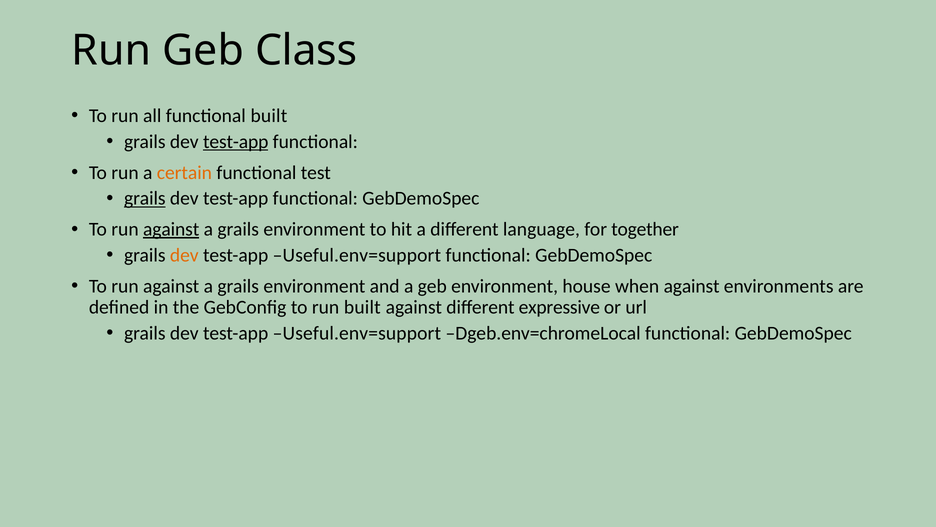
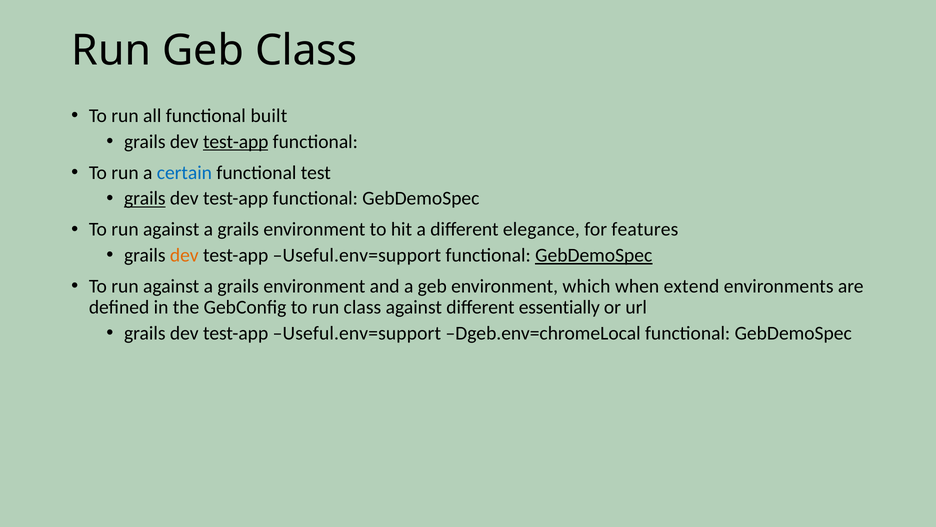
certain colour: orange -> blue
against at (171, 229) underline: present -> none
language: language -> elegance
together: together -> features
GebDemoSpec at (594, 255) underline: none -> present
house: house -> which
when against: against -> extend
run built: built -> class
expressive: expressive -> essentially
